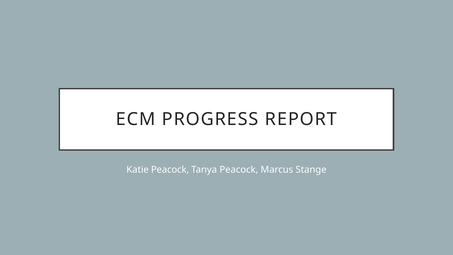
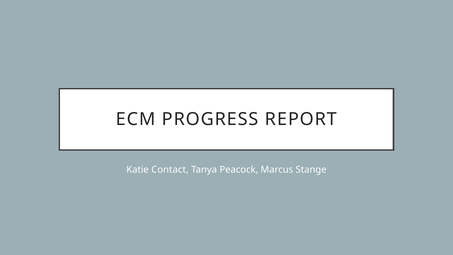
Katie Peacock: Peacock -> Contact
